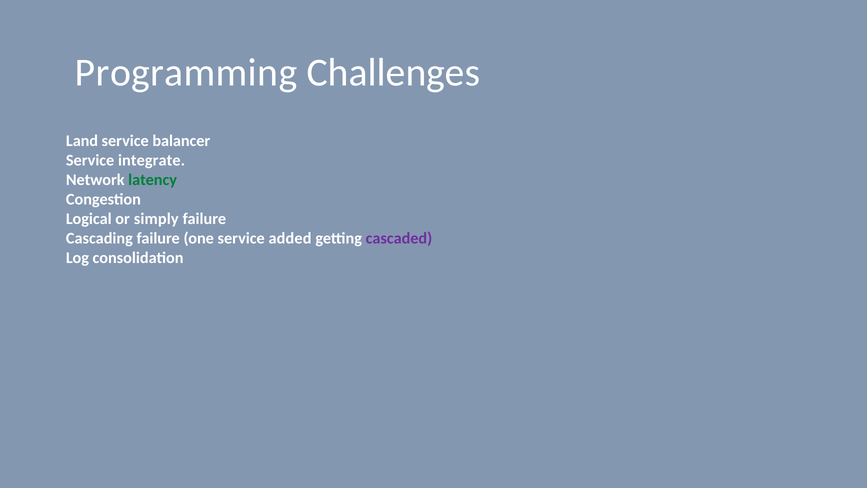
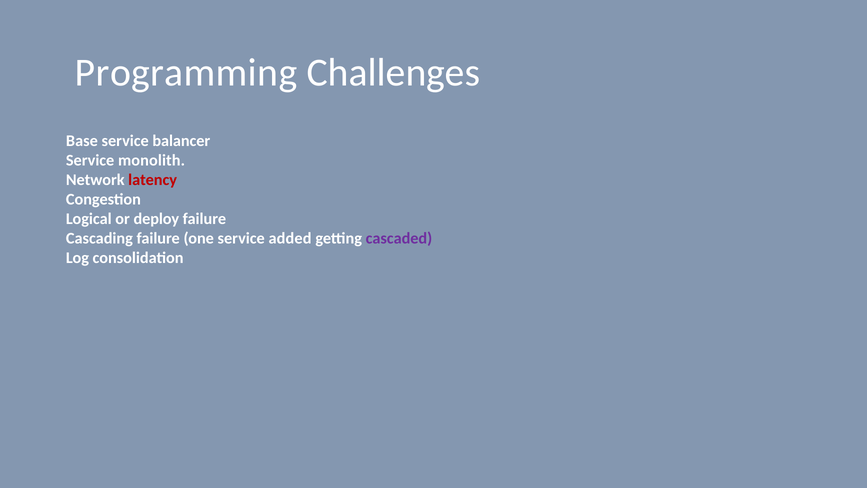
Land: Land -> Base
integrate: integrate -> monolith
latency colour: green -> red
simply: simply -> deploy
